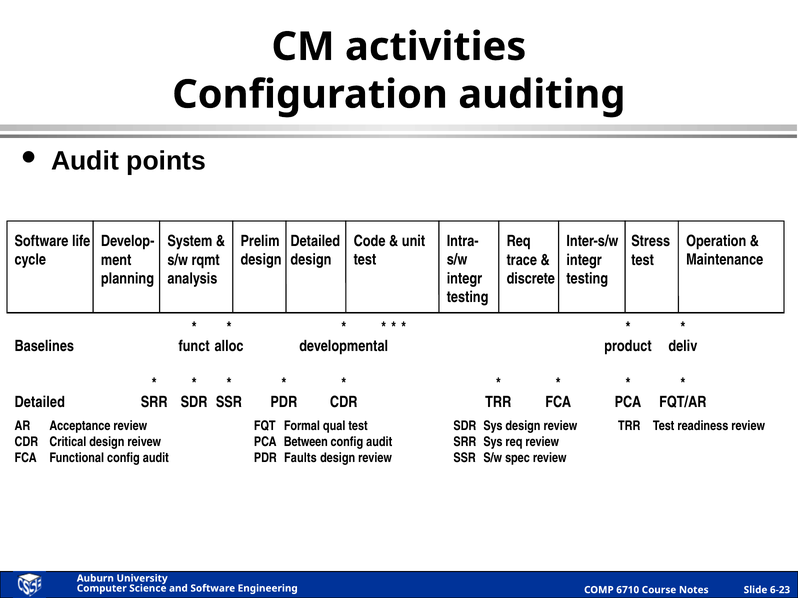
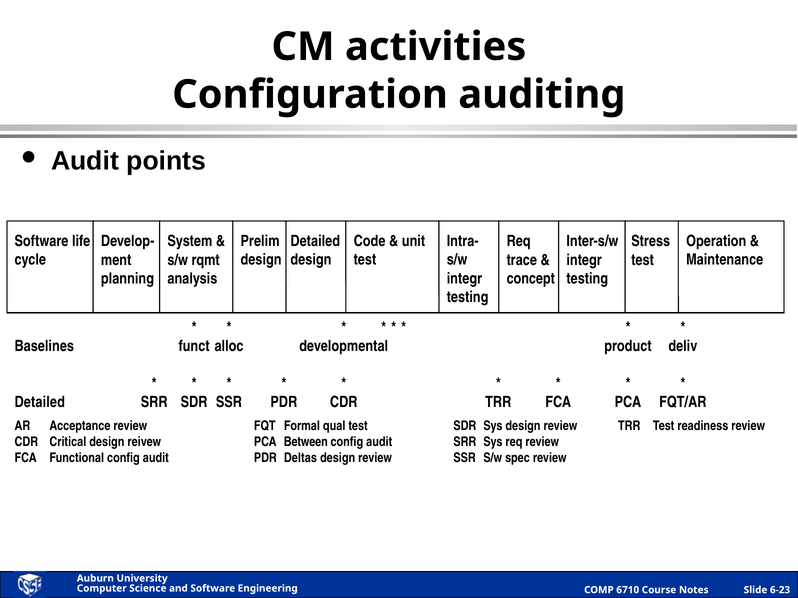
discrete: discrete -> concept
Faults: Faults -> Deltas
